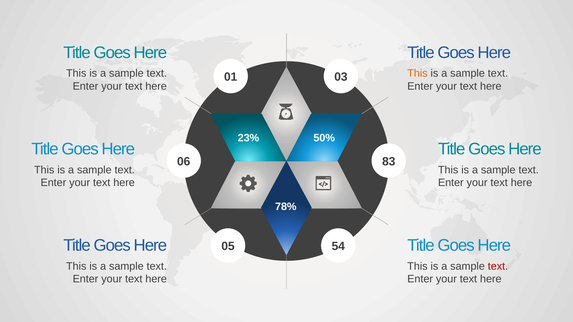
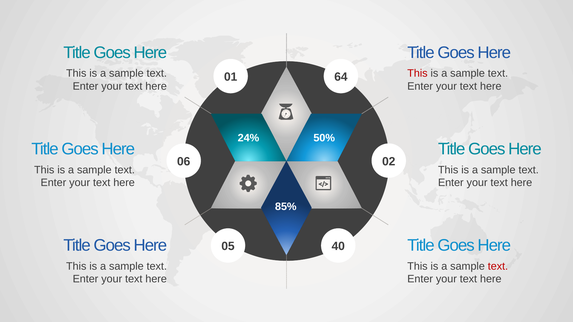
This at (417, 74) colour: orange -> red
03: 03 -> 64
23%: 23% -> 24%
83: 83 -> 02
78%: 78% -> 85%
54: 54 -> 40
